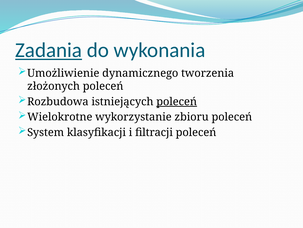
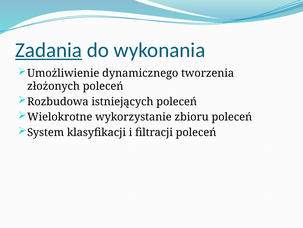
poleceń at (177, 101) underline: present -> none
